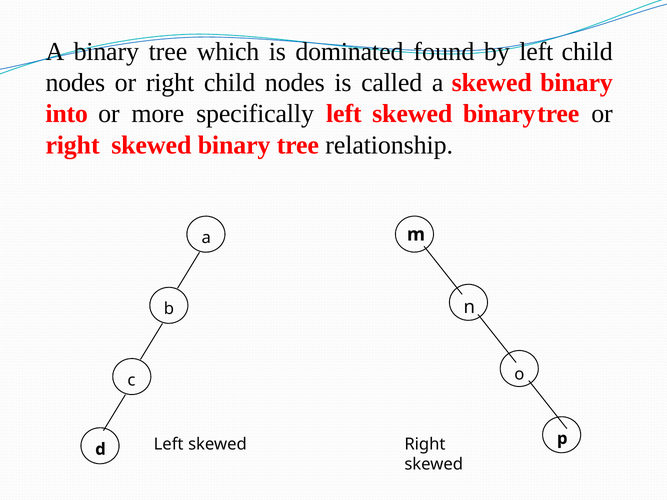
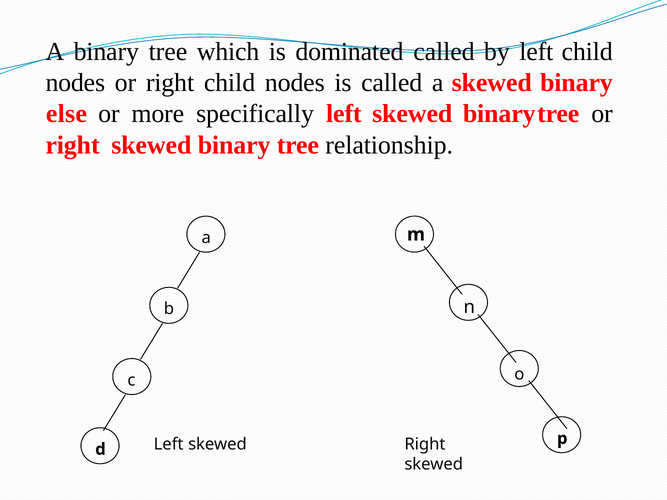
dominated found: found -> called
into: into -> else
